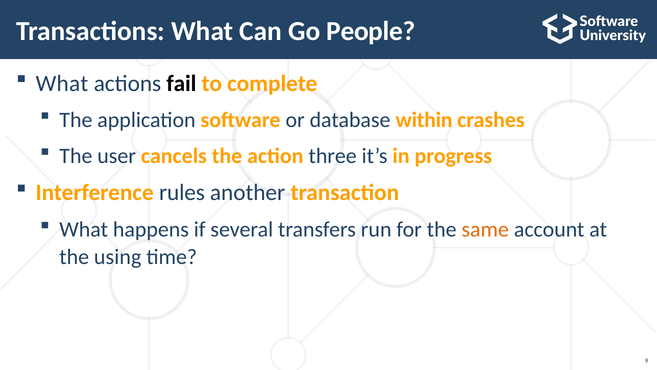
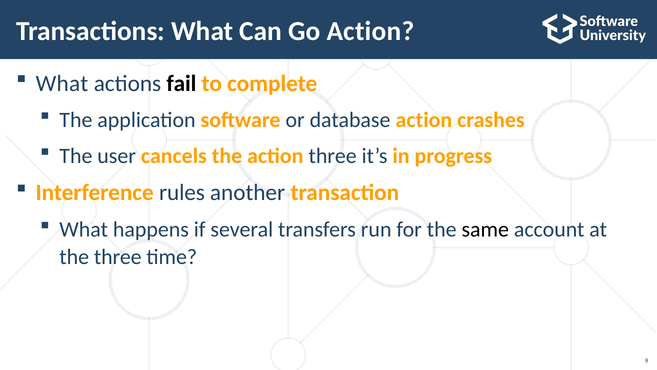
Go People: People -> Action
database within: within -> action
same colour: orange -> black
the using: using -> three
